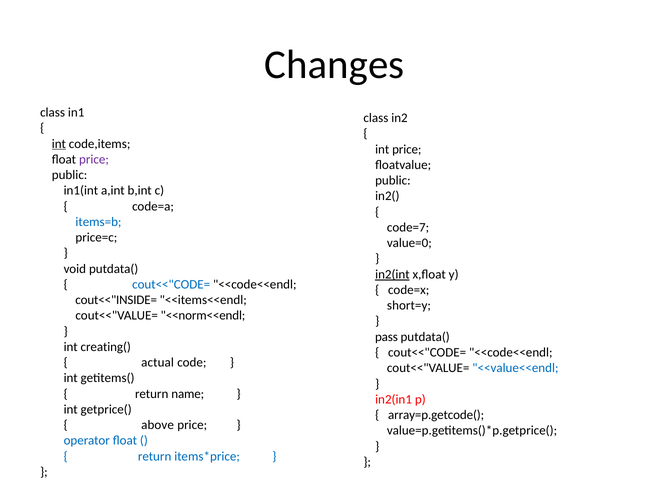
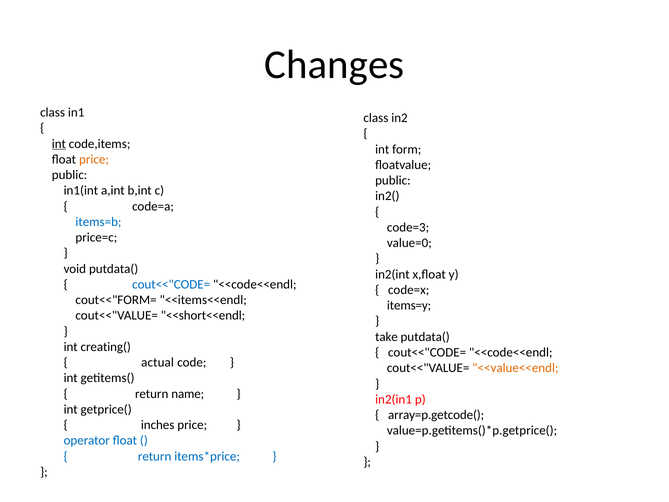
int price: price -> form
price at (94, 159) colour: purple -> orange
code=7: code=7 -> code=3
in2(int underline: present -> none
cout<<"INSIDE=: cout<<"INSIDE= -> cout<<"FORM=
short=y: short=y -> items=y
<<norm<<endl: <<norm<<endl -> <<short<<endl
pass: pass -> take
<<value<<endl colour: blue -> orange
above: above -> inches
